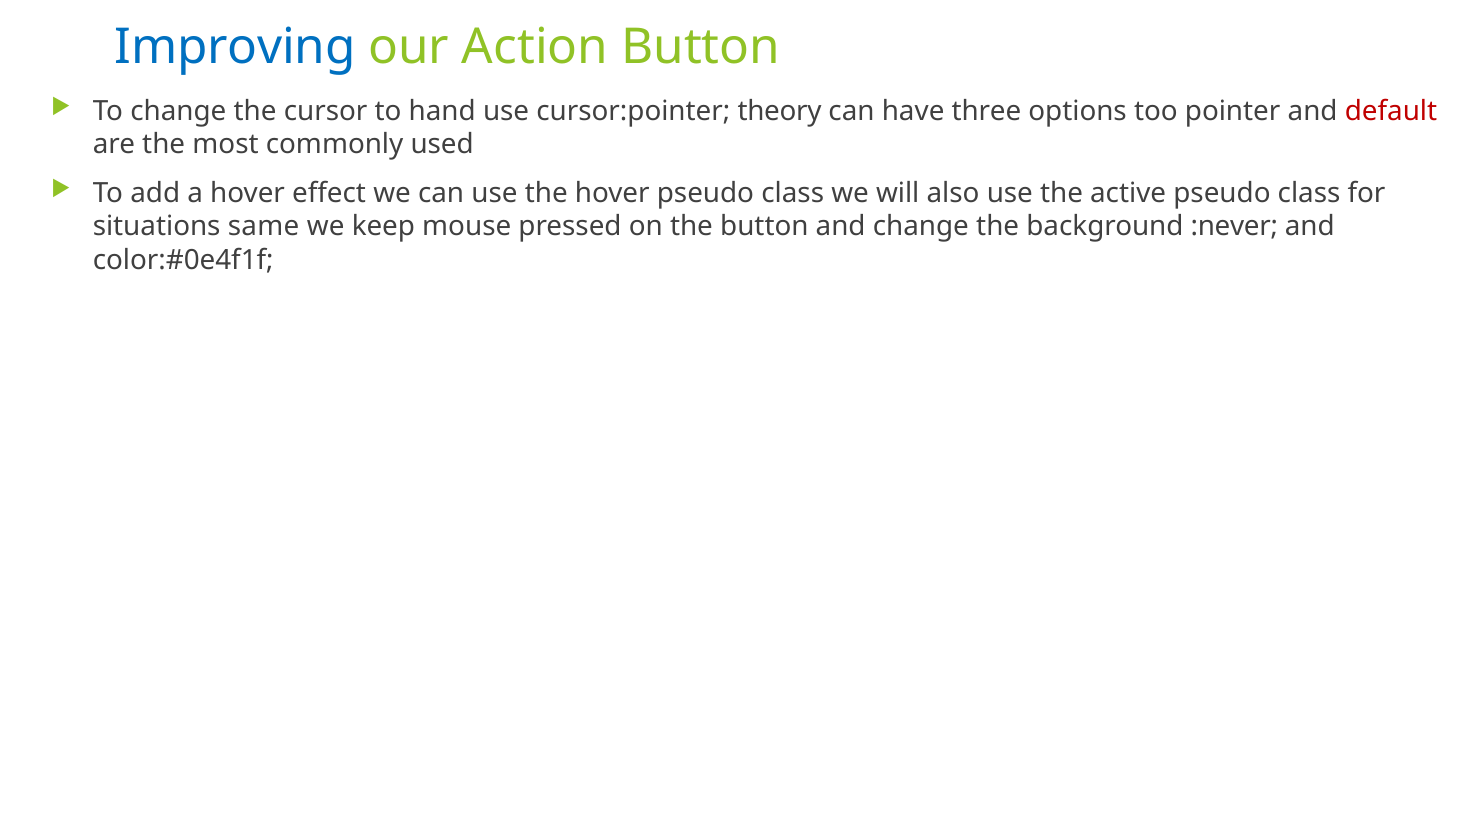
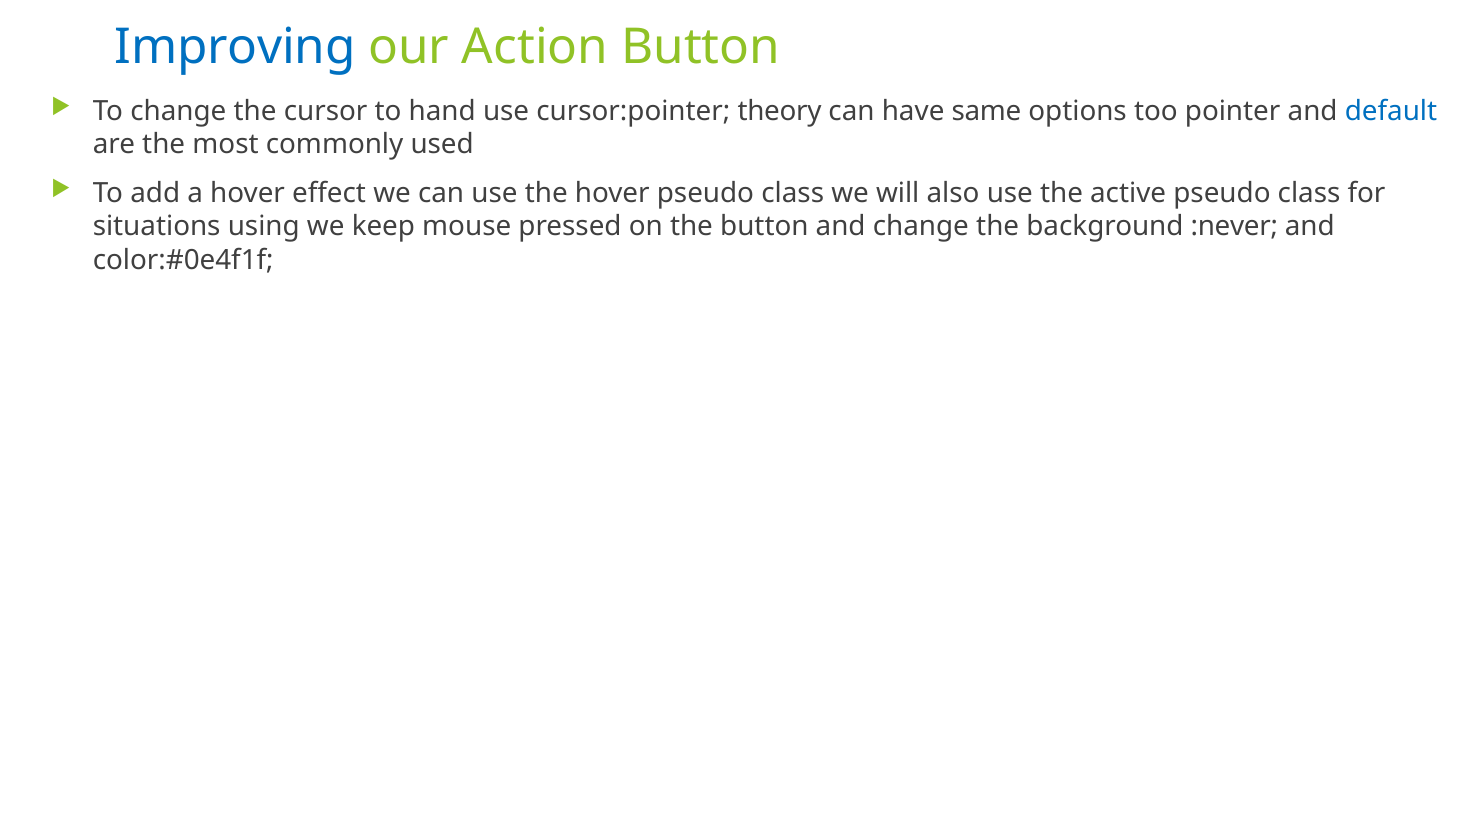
three: three -> same
default colour: red -> blue
same: same -> using
